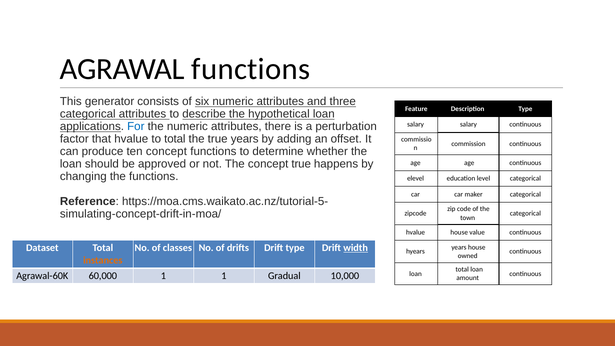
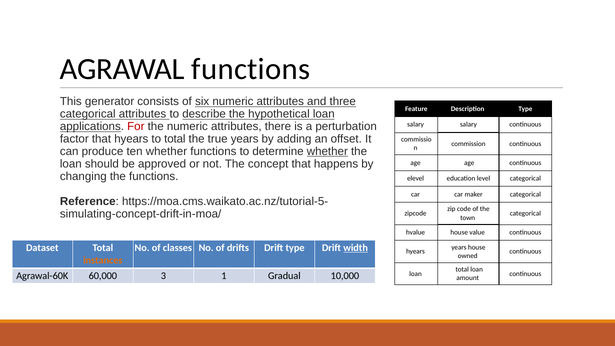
For colour: blue -> red
that hvalue: hvalue -> hyears
ten concept: concept -> whether
whether at (327, 151) underline: none -> present
concept true: true -> that
60,000 1: 1 -> 3
